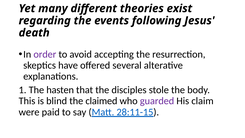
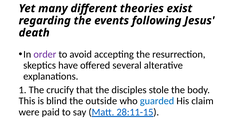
hasten: hasten -> crucify
claimed: claimed -> outside
guarded colour: purple -> blue
